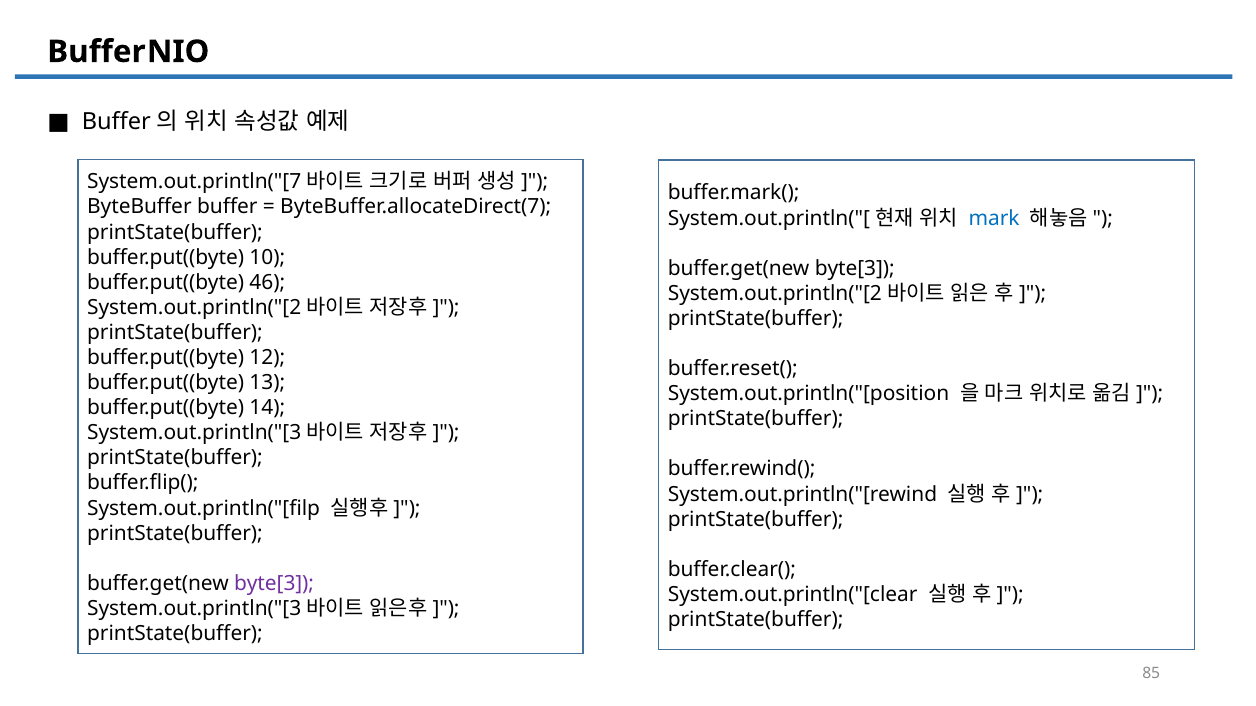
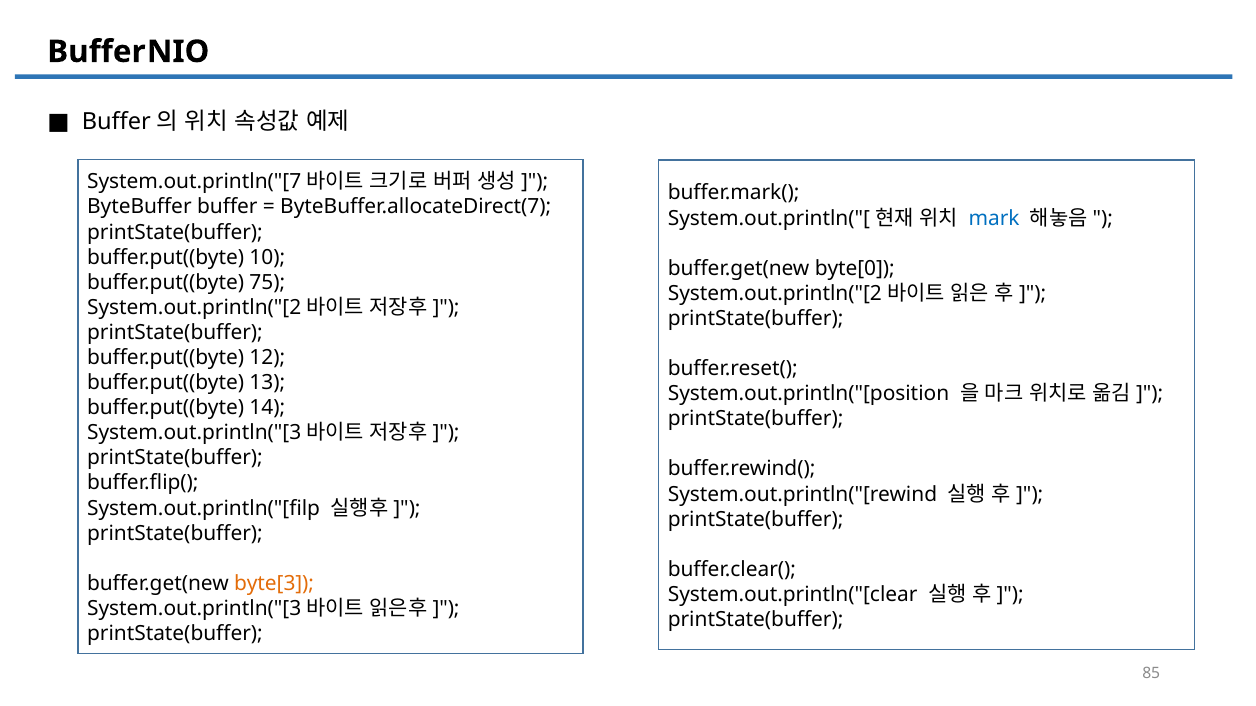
byte[3 at (855, 269): byte[3 -> byte[0
46: 46 -> 75
byte[3 at (274, 584) colour: purple -> orange
